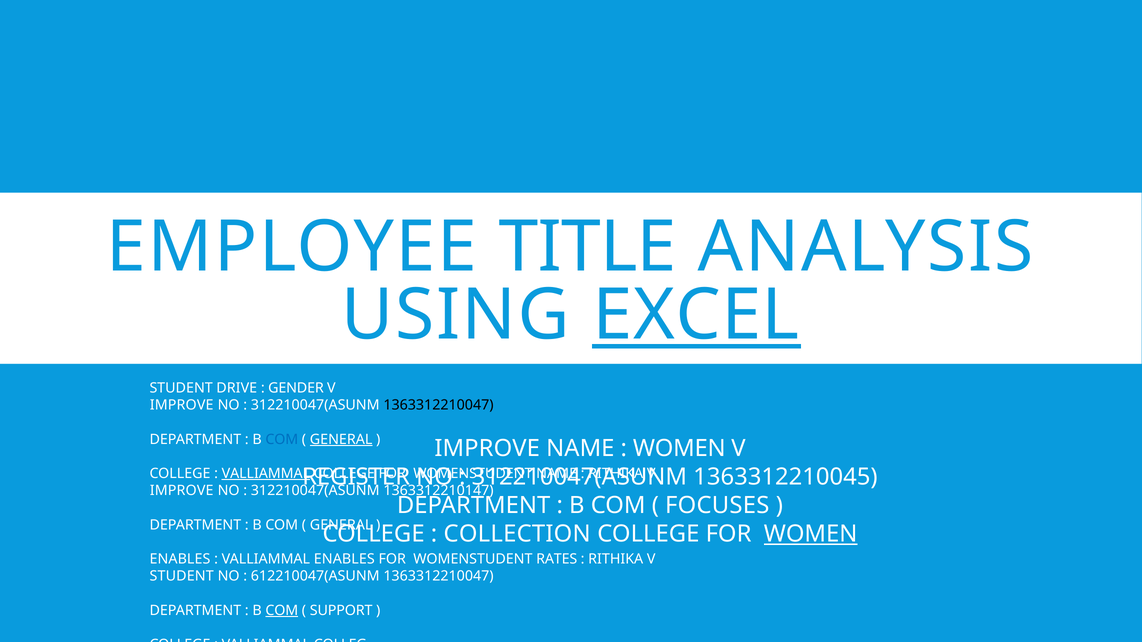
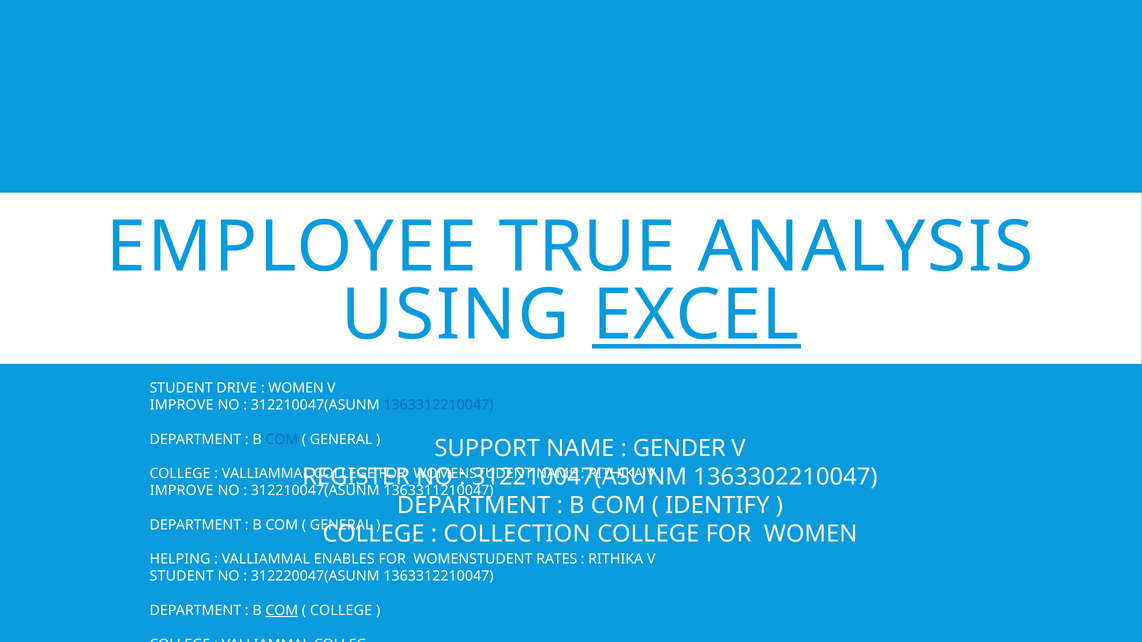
TITLE: TITLE -> TRUE
GENDER at (296, 388): GENDER -> WOMEN
1363312210047 at (438, 405) colour: black -> blue
GENERAL at (341, 440) underline: present -> none
IMPROVE at (487, 448): IMPROVE -> SUPPORT
WOMEN at (679, 448): WOMEN -> GENDER
VALLIAMMAL at (266, 474) underline: present -> none
1363312210045: 1363312210045 -> 1363302210047
1363312210147: 1363312210147 -> 1363311210047
FOCUSES: FOCUSES -> IDENTIFY
WOMEN at (811, 534) underline: present -> none
ENABLES at (180, 559): ENABLES -> HELPING
612210047(ASUNM: 612210047(ASUNM -> 312220047(ASUNM
SUPPORT at (341, 611): SUPPORT -> COLLEGE
